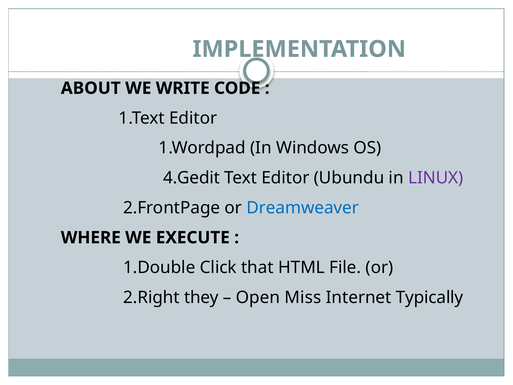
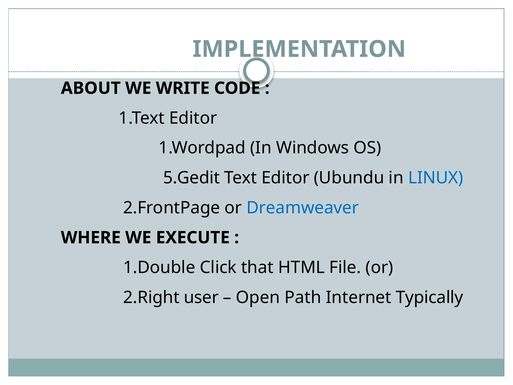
4.Gedit: 4.Gedit -> 5.Gedit
LINUX colour: purple -> blue
they: they -> user
Miss: Miss -> Path
